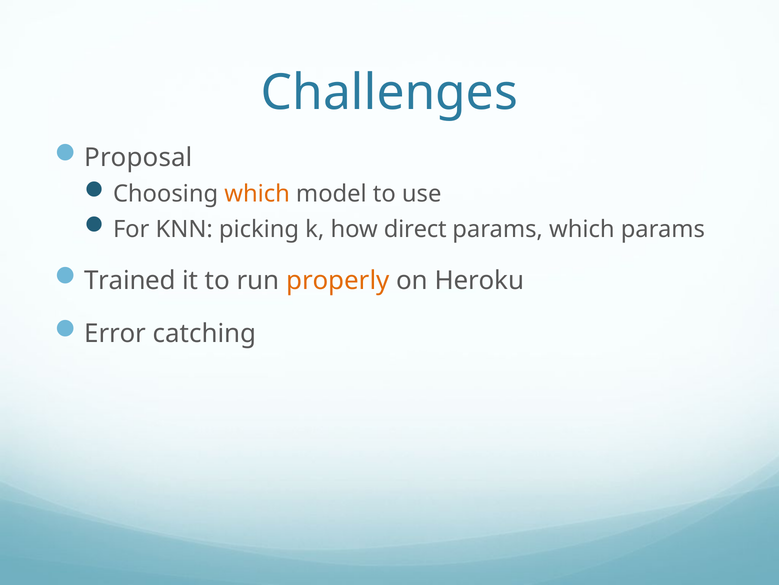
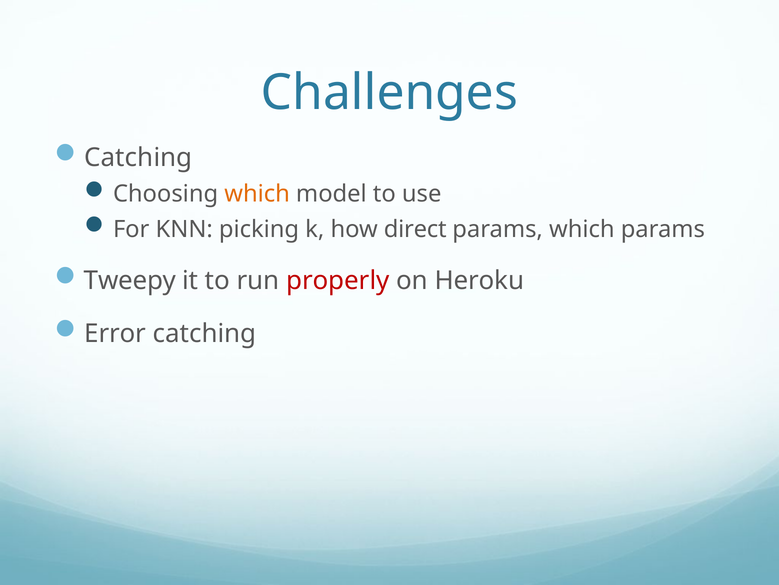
Proposal at (138, 158): Proposal -> Catching
Trained: Trained -> Tweepy
properly colour: orange -> red
